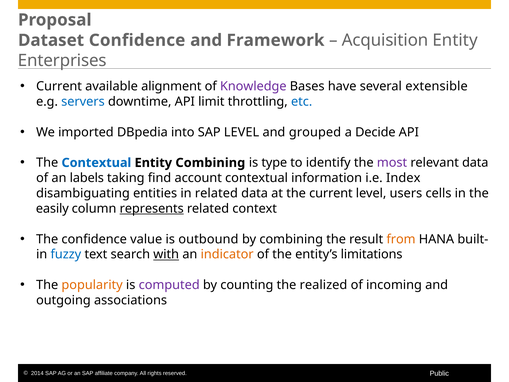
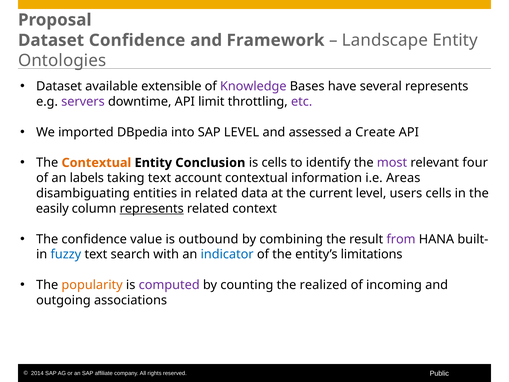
Acquisition: Acquisition -> Landscape
Enterprises: Enterprises -> Ontologies
Current at (59, 86): Current -> Dataset
alignment: alignment -> extensible
several extensible: extensible -> represents
servers colour: blue -> purple
etc colour: blue -> purple
grouped: grouped -> assessed
Decide: Decide -> Create
Contextual at (96, 163) colour: blue -> orange
Entity Combining: Combining -> Conclusion
is type: type -> cells
relevant data: data -> four
taking find: find -> text
Index: Index -> Areas
from colour: orange -> purple
with underline: present -> none
indicator colour: orange -> blue
